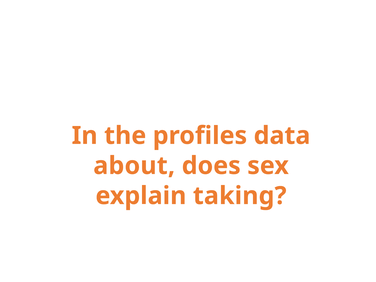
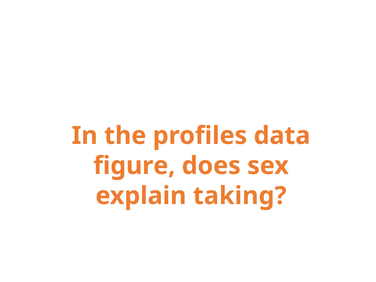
about: about -> figure
